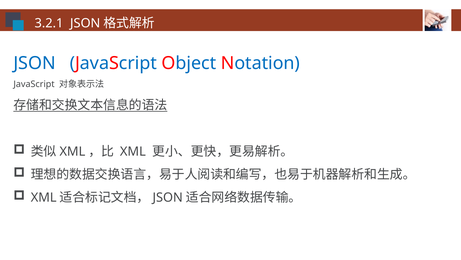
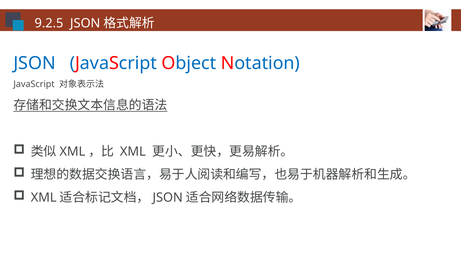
3.2.1: 3.2.1 -> 9.2.5
